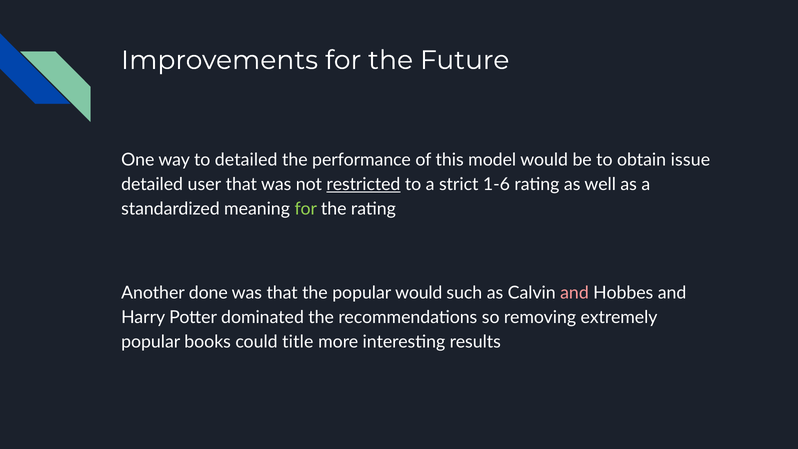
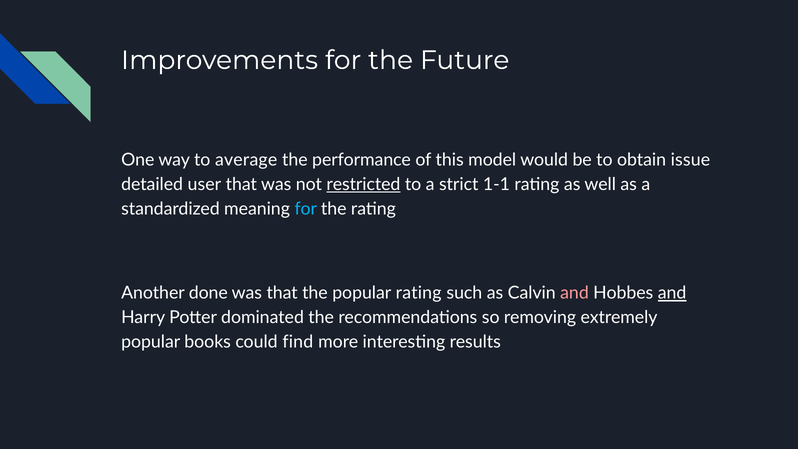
to detailed: detailed -> average
1-6: 1-6 -> 1-1
for at (306, 209) colour: light green -> light blue
popular would: would -> rating
and at (672, 293) underline: none -> present
title: title -> find
